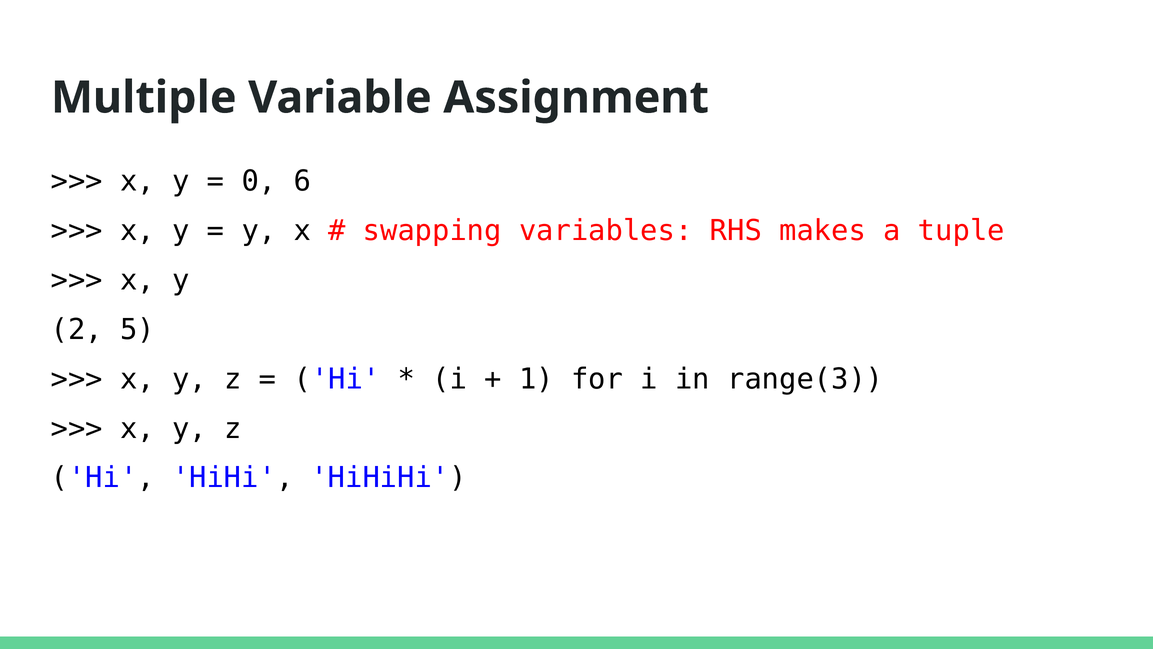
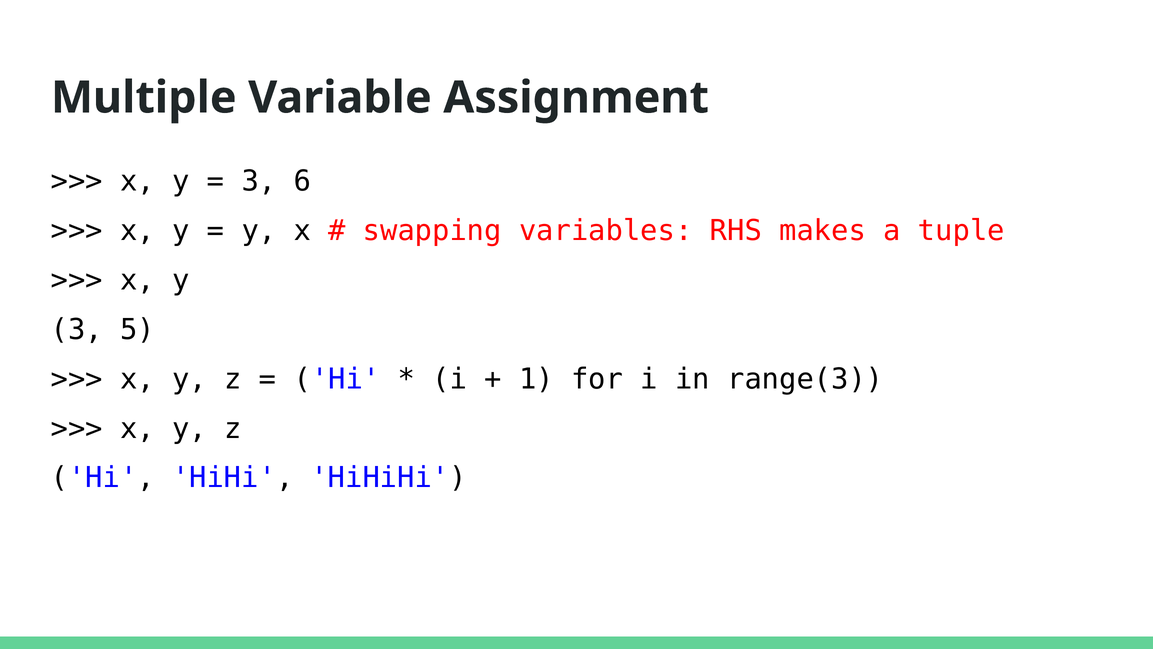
0 at (259, 181): 0 -> 3
2 at (77, 329): 2 -> 3
